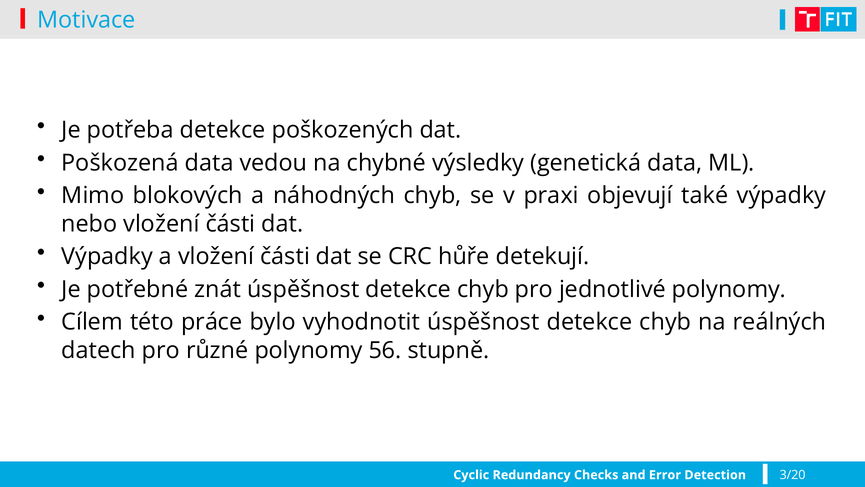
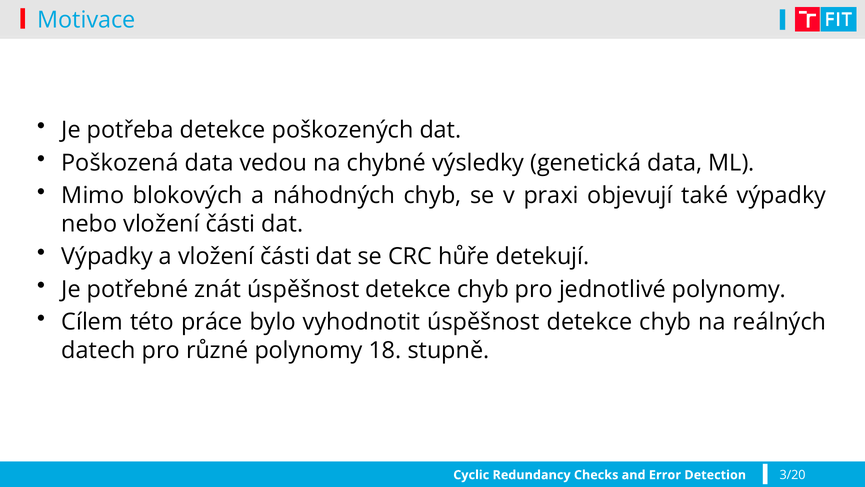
56: 56 -> 18
